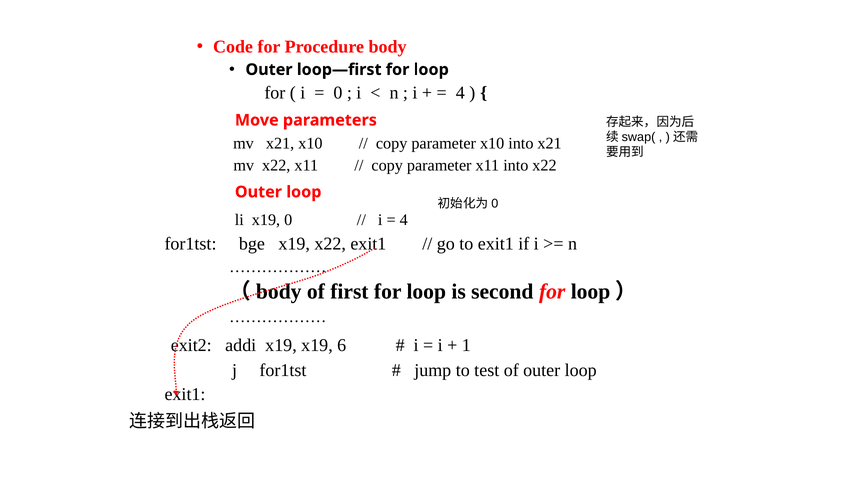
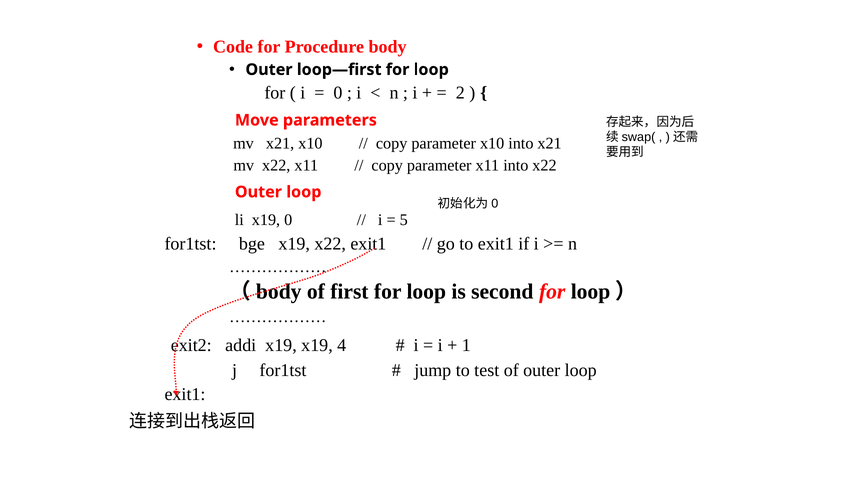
4 at (460, 92): 4 -> 2
4 at (404, 220): 4 -> 5
6: 6 -> 4
